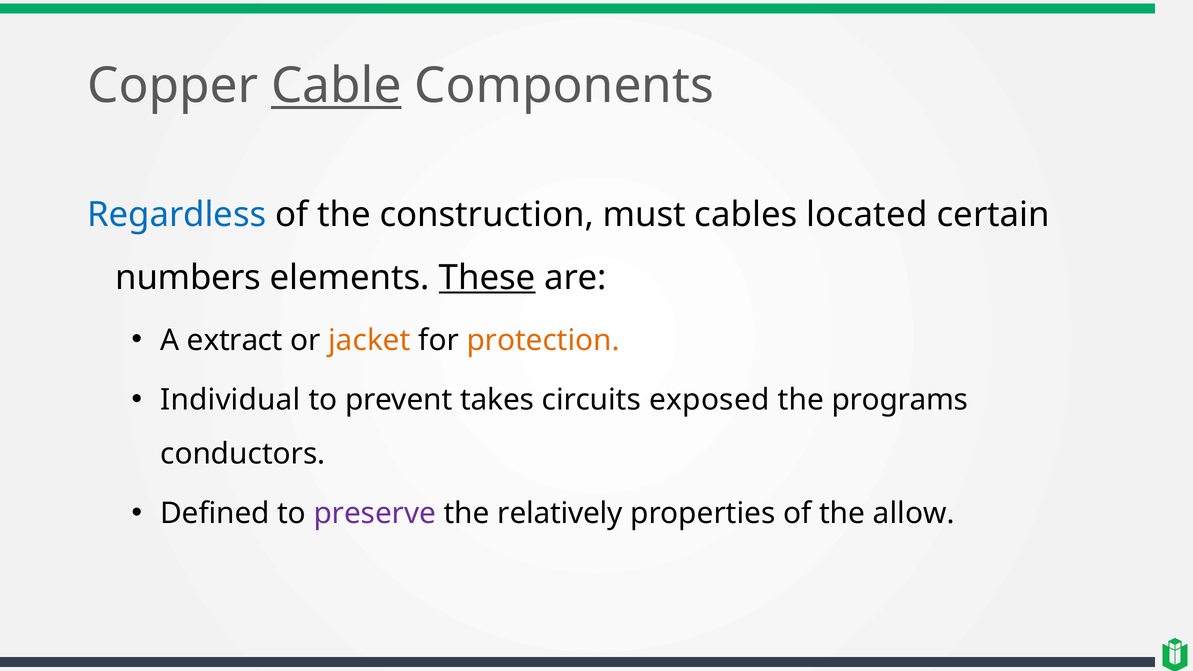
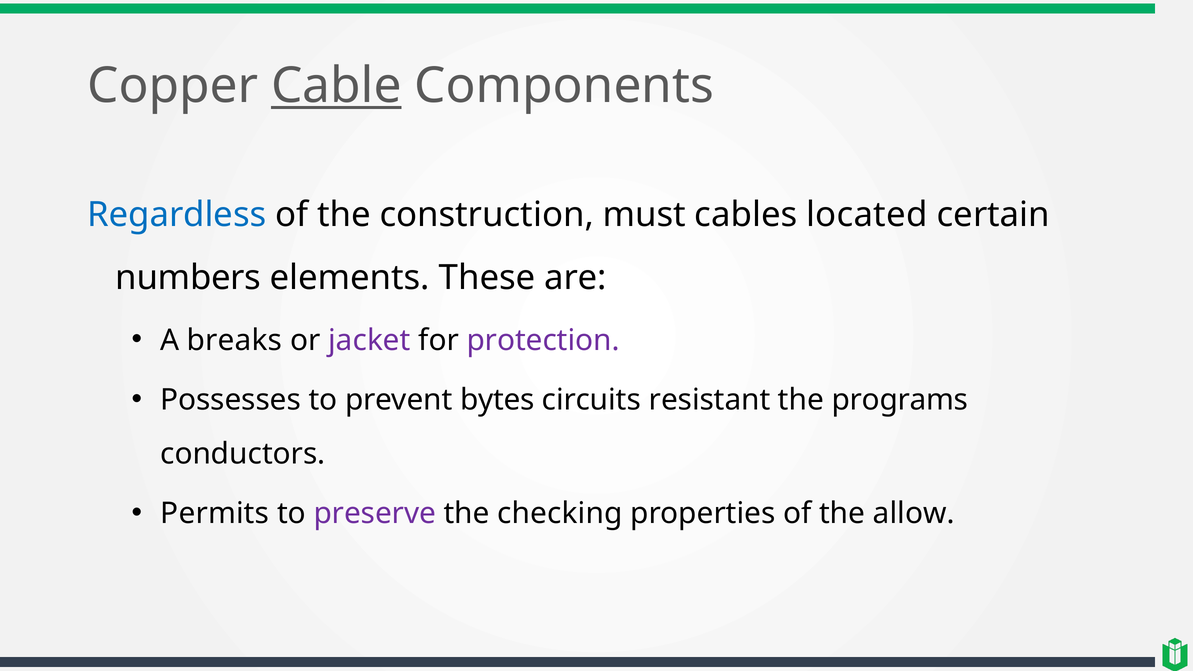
These underline: present -> none
extract: extract -> breaks
jacket colour: orange -> purple
protection colour: orange -> purple
Individual: Individual -> Possesses
takes: takes -> bytes
exposed: exposed -> resistant
Defined: Defined -> Permits
relatively: relatively -> checking
